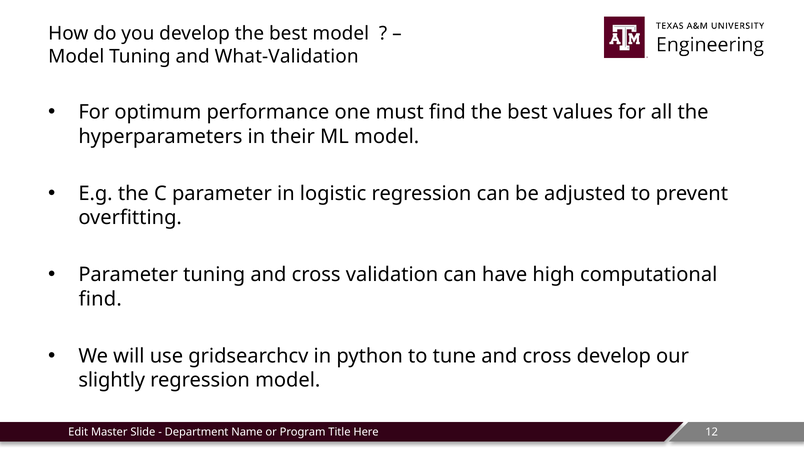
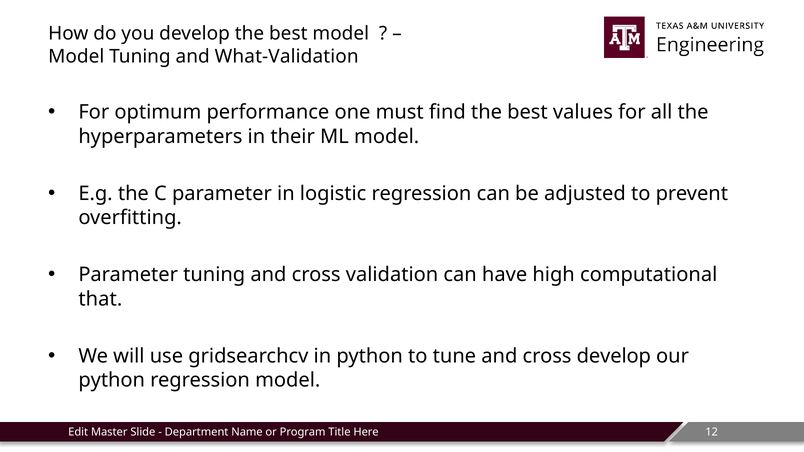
find at (100, 299): find -> that
slightly at (112, 380): slightly -> python
